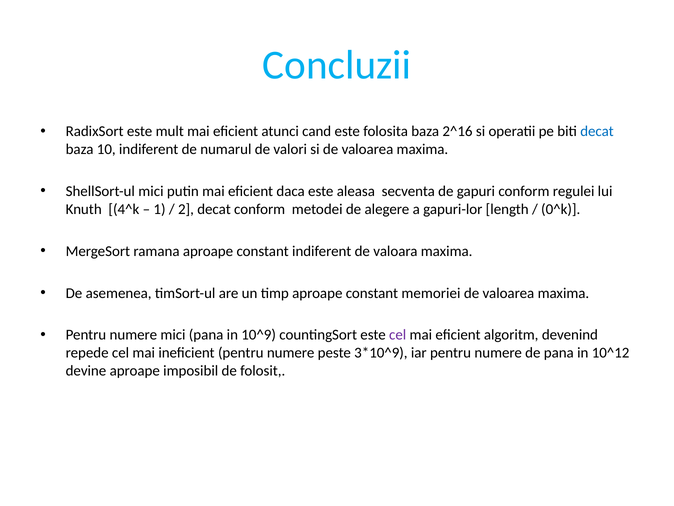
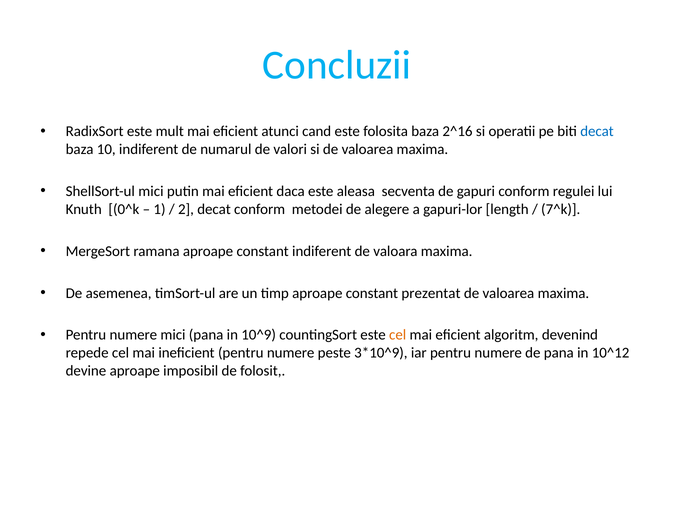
4^k: 4^k -> 0^k
0^k: 0^k -> 7^k
memoriei: memoriei -> prezentat
cel at (398, 335) colour: purple -> orange
